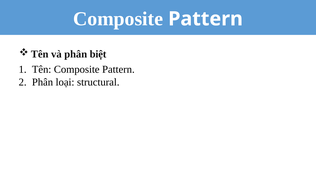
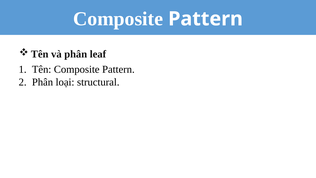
biệt: biệt -> leaf
